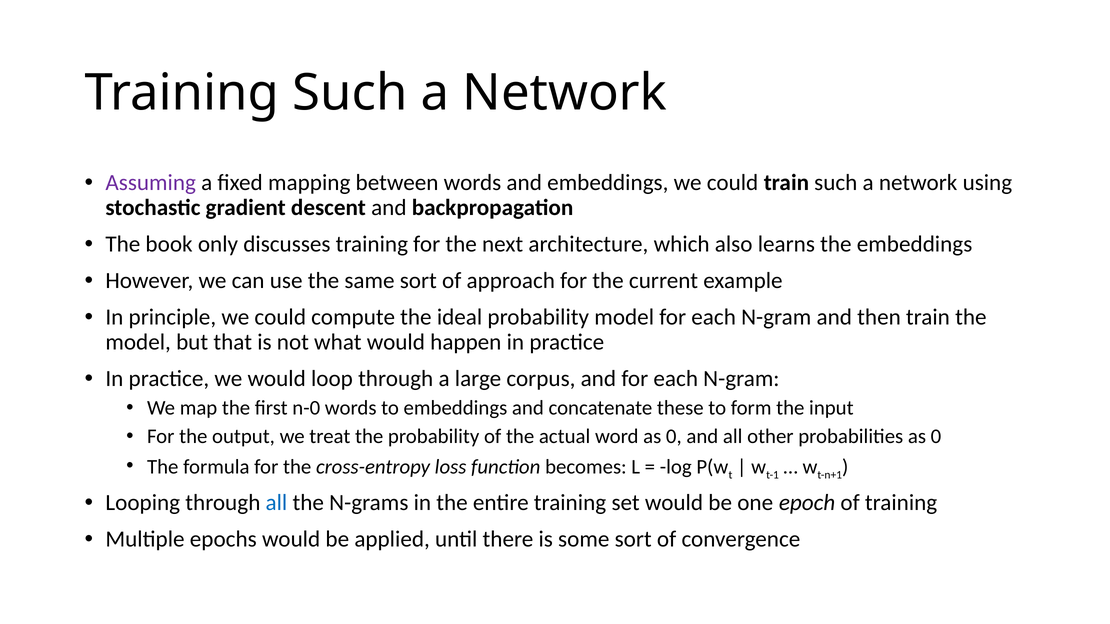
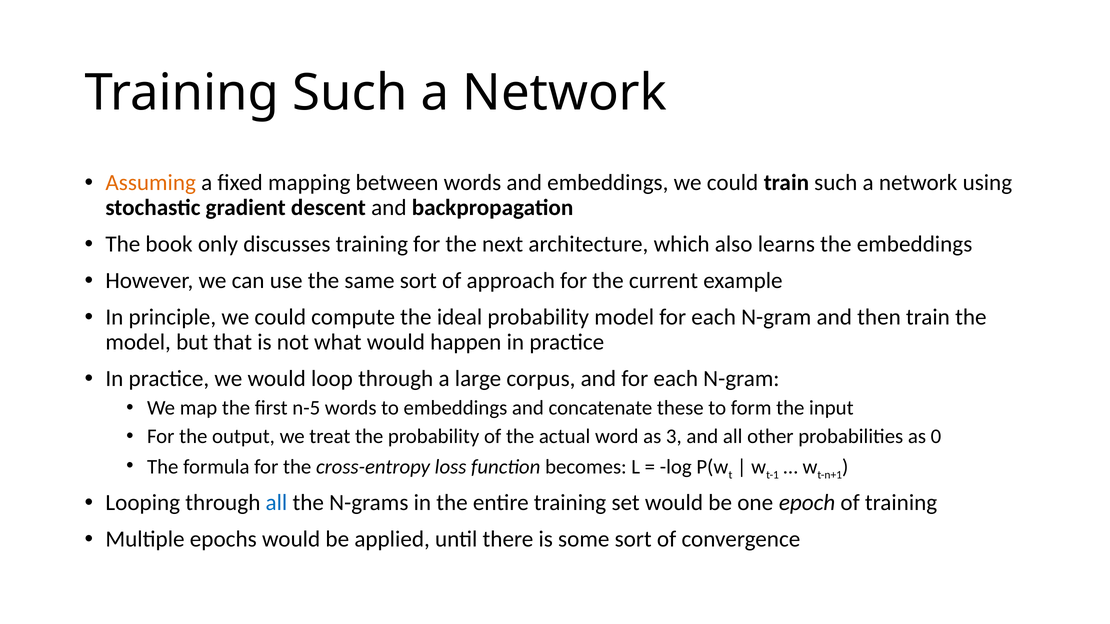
Assuming colour: purple -> orange
n-0: n-0 -> n-5
word as 0: 0 -> 3
